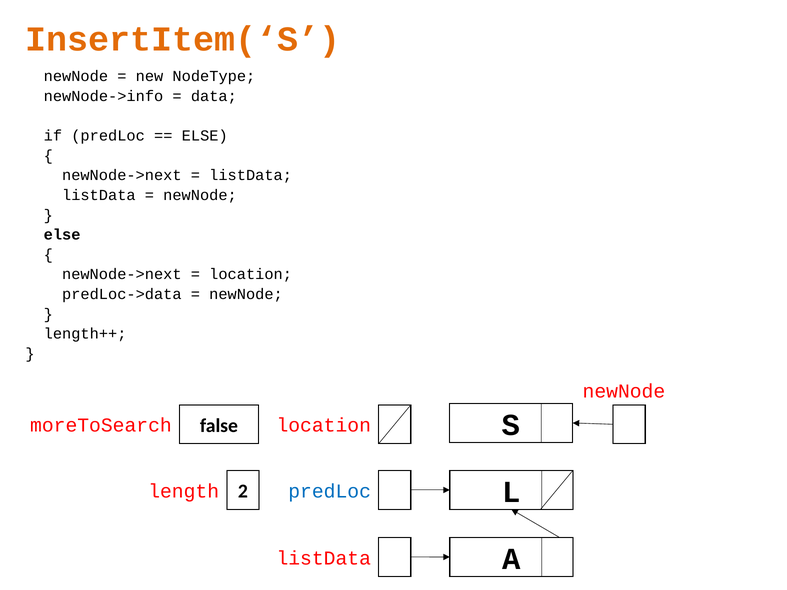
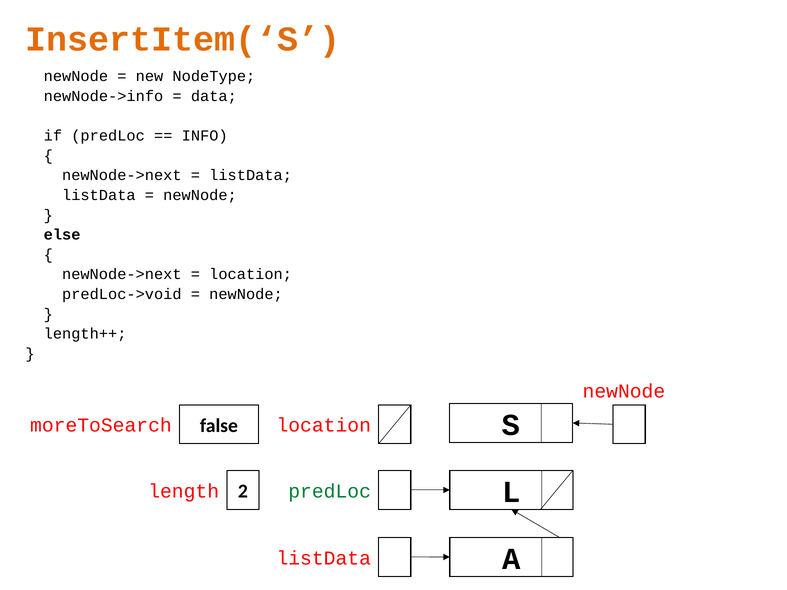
ELSE at (205, 136): ELSE -> INFO
predLoc->data: predLoc->data -> predLoc->void
predLoc at (330, 491) colour: blue -> green
